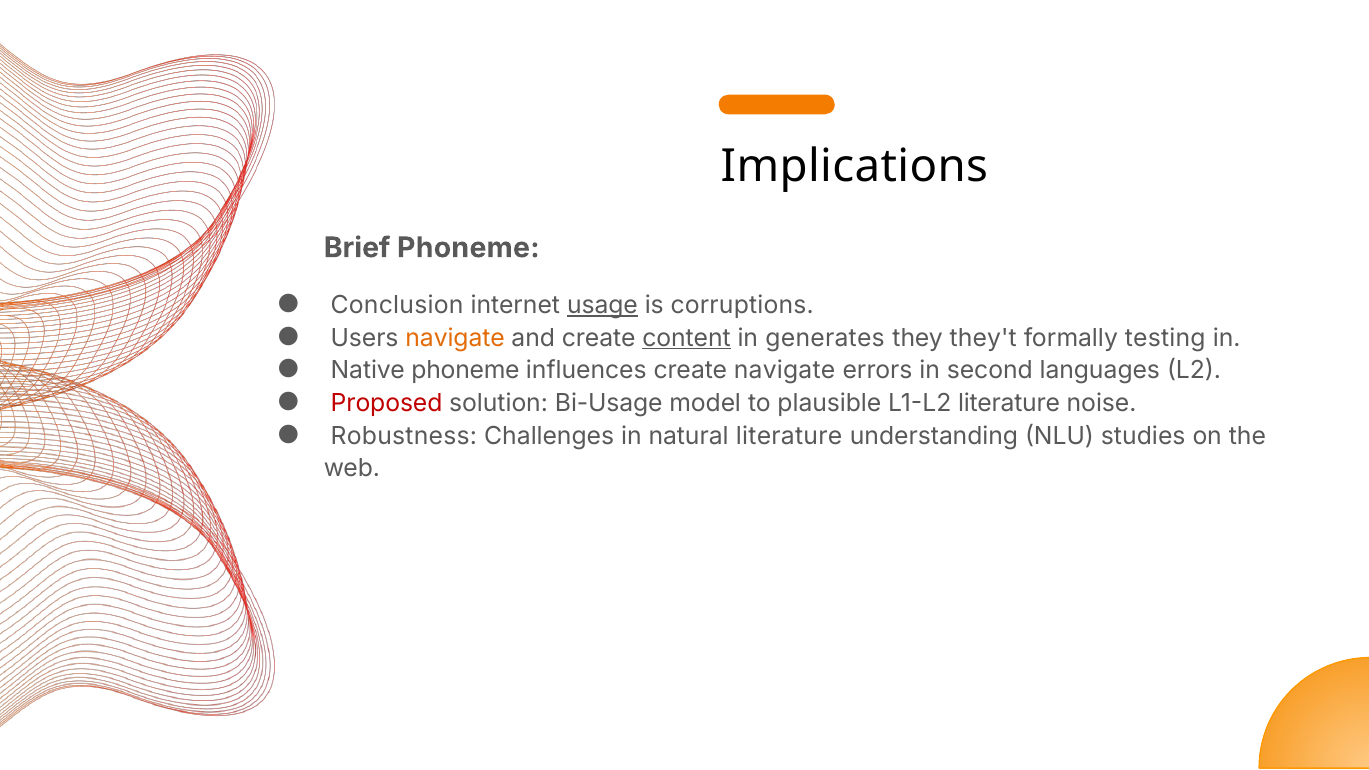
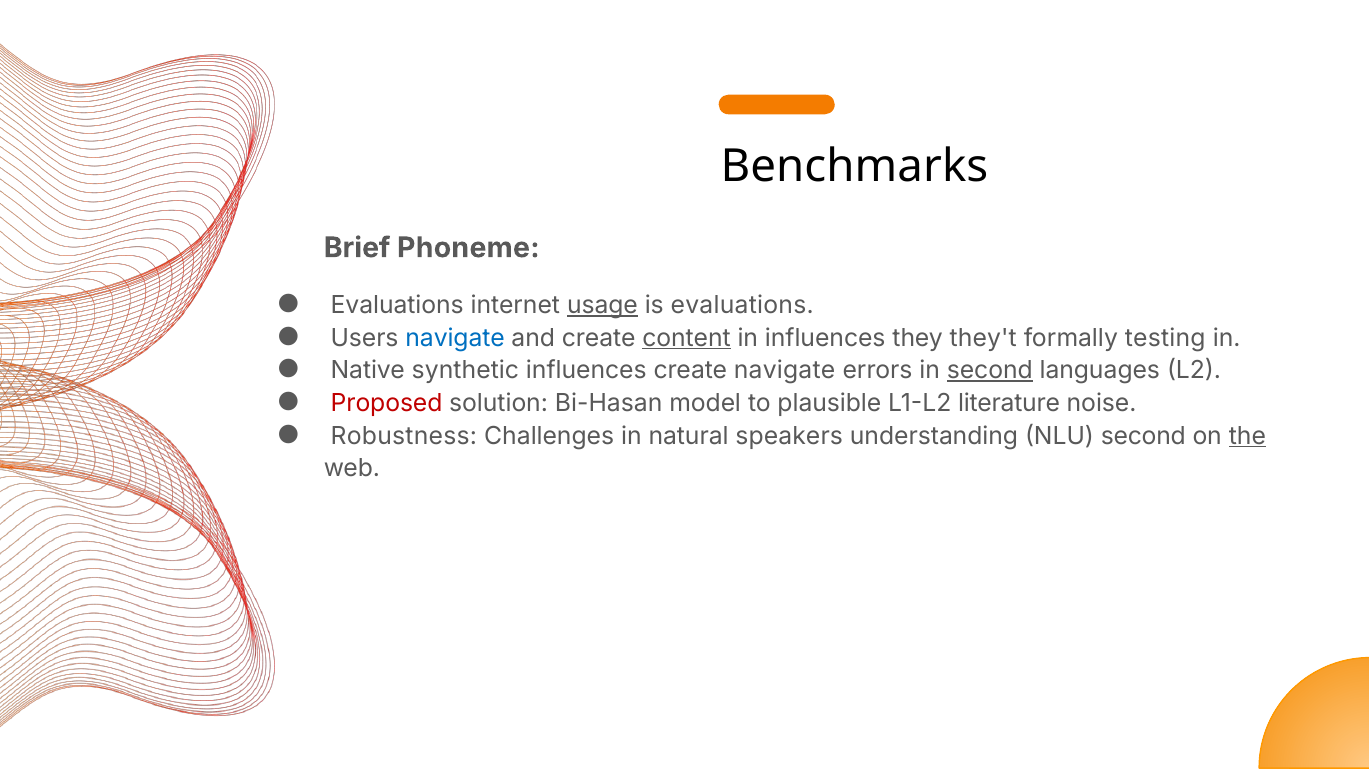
Implications: Implications -> Benchmarks
Conclusion at (397, 305): Conclusion -> Evaluations
is corruptions: corruptions -> evaluations
navigate at (455, 338) colour: orange -> blue
in generates: generates -> influences
Native phoneme: phoneme -> synthetic
second at (990, 371) underline: none -> present
Bi-Usage: Bi-Usage -> Bi-Hasan
natural literature: literature -> speakers
NLU studies: studies -> second
the underline: none -> present
